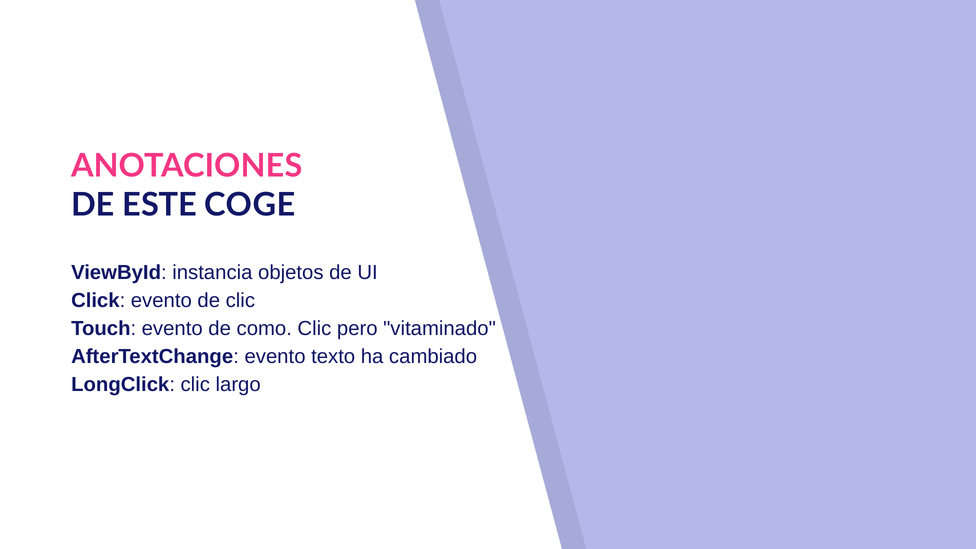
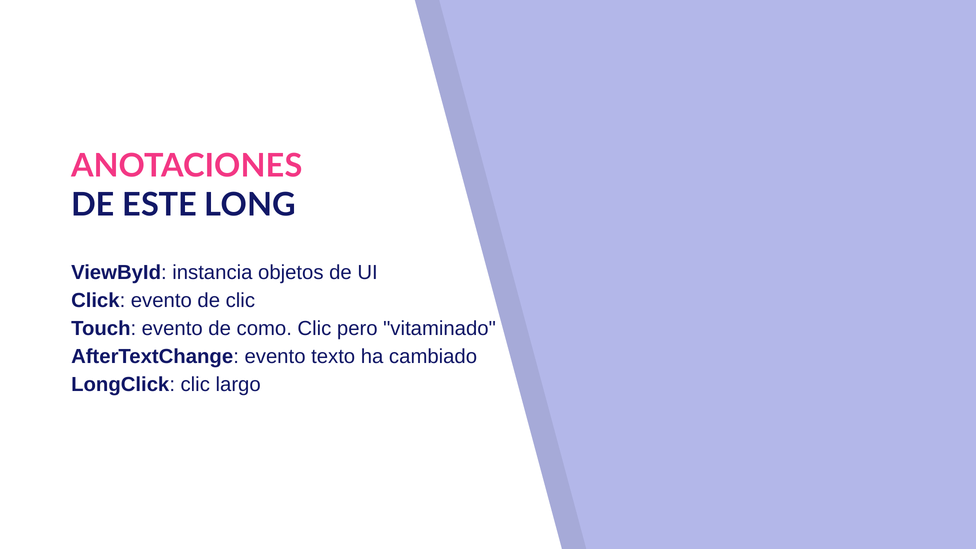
COGE: COGE -> LONG
